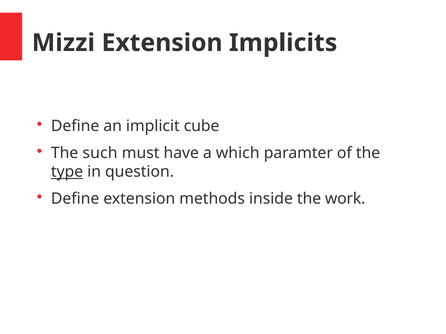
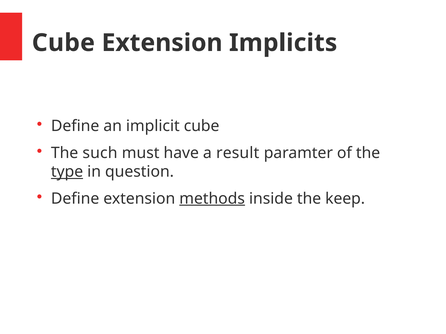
Mizzi at (63, 43): Mizzi -> Cube
which: which -> result
methods underline: none -> present
work: work -> keep
